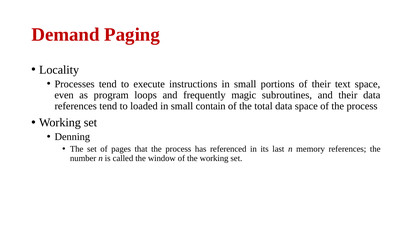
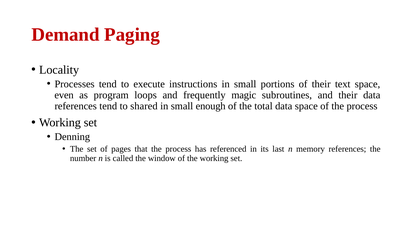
loaded: loaded -> shared
contain: contain -> enough
